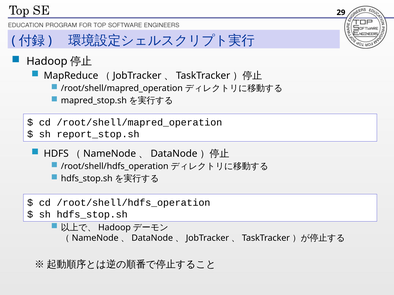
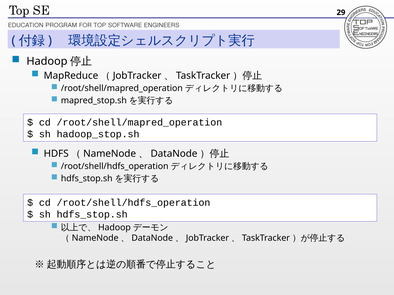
report_stop.sh: report_stop.sh -> hadoop_stop.sh
